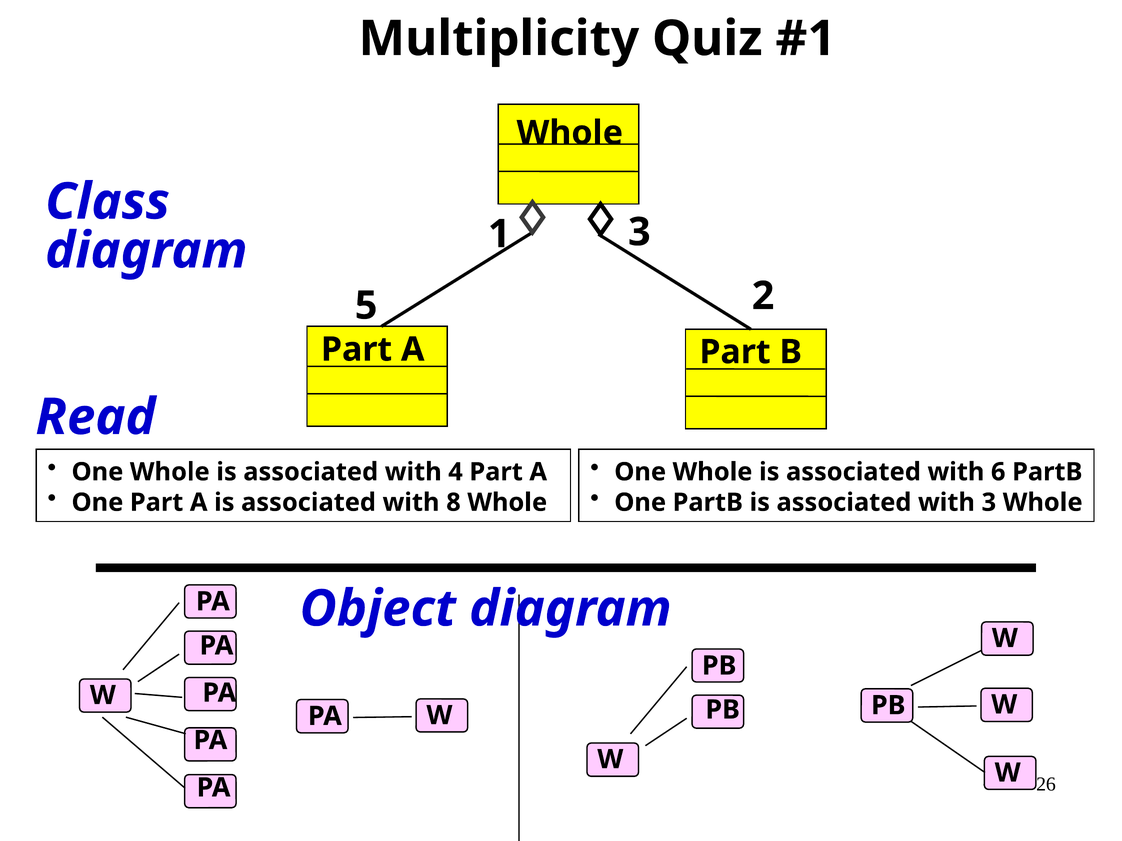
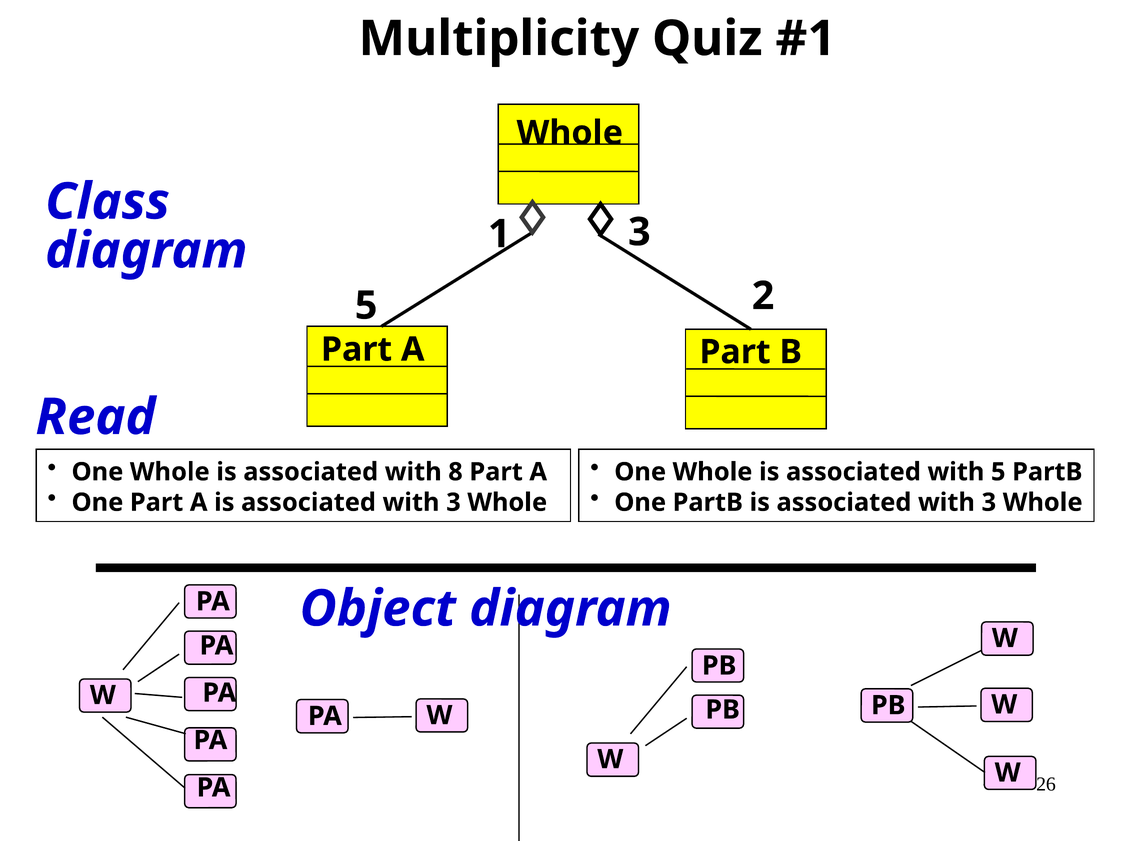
4: 4 -> 8
with 6: 6 -> 5
8 at (453, 503): 8 -> 3
